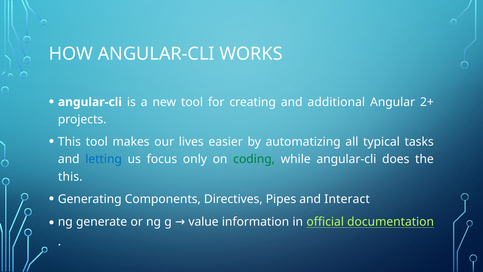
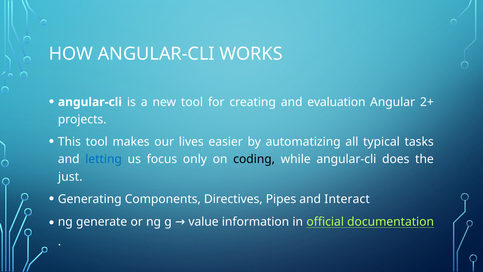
additional: additional -> evaluation
coding colour: green -> black
this at (70, 176): this -> just
